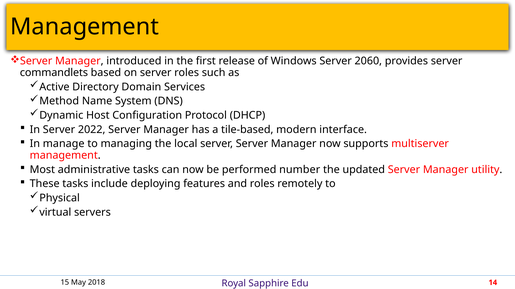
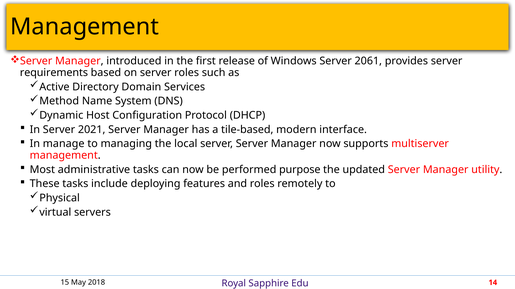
2060: 2060 -> 2061
commandlets: commandlets -> requirements
2022: 2022 -> 2021
number: number -> purpose
